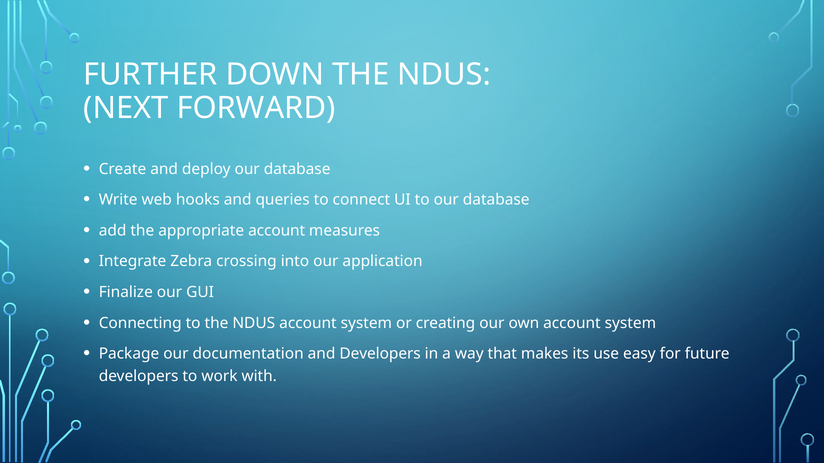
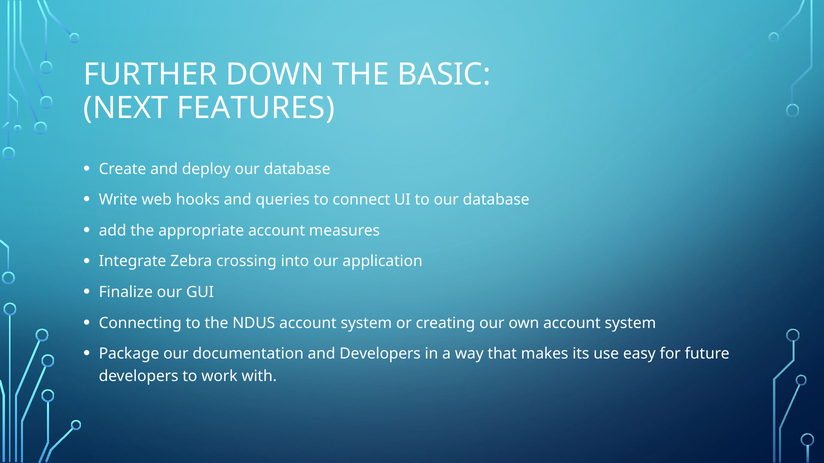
DOWN THE NDUS: NDUS -> BASIC
FORWARD: FORWARD -> FEATURES
